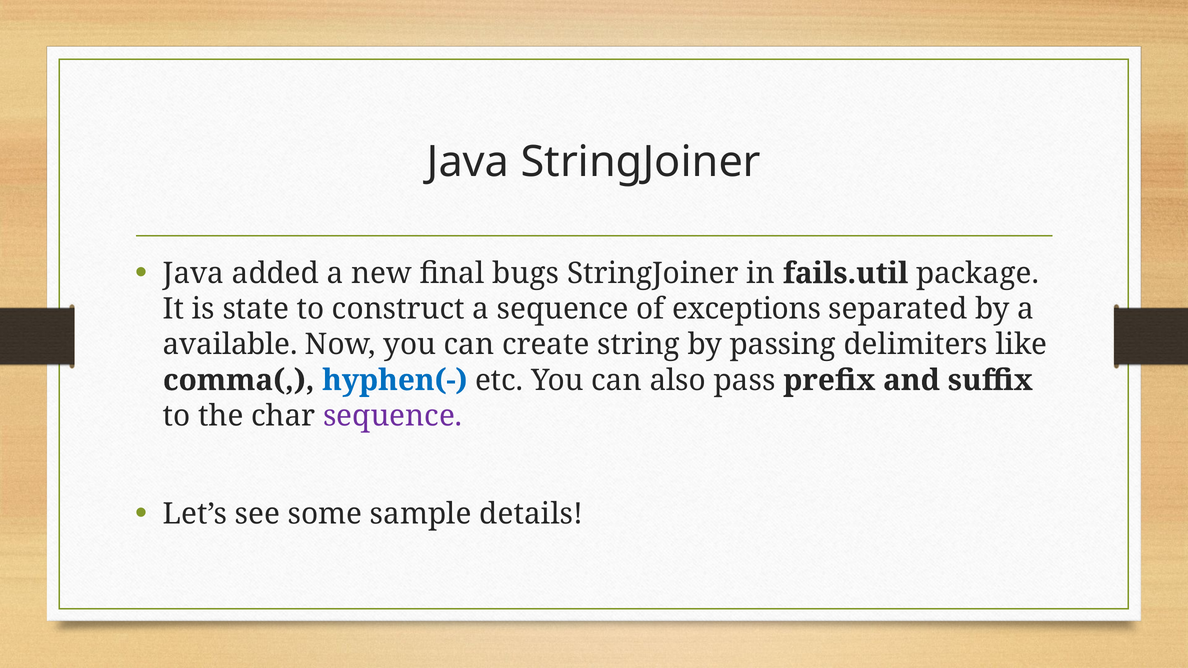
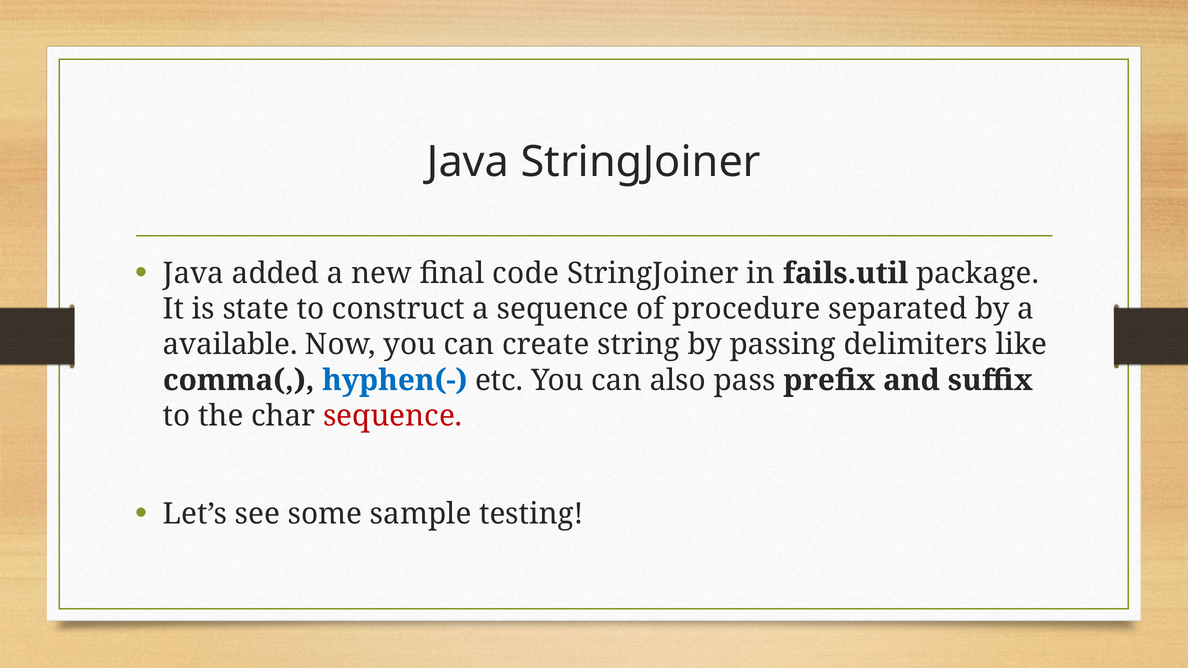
bugs: bugs -> code
exceptions: exceptions -> procedure
sequence at (393, 416) colour: purple -> red
details: details -> testing
